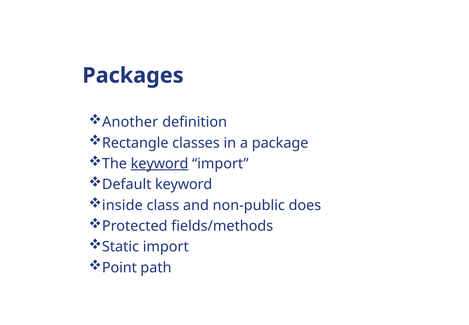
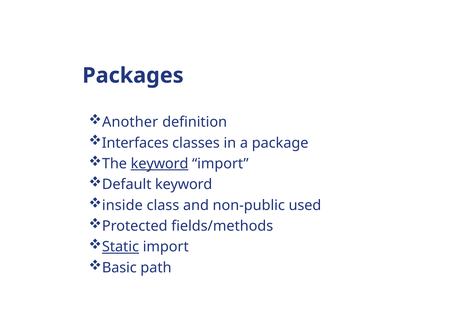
Rectangle: Rectangle -> Interfaces
does: does -> used
Static underline: none -> present
Point: Point -> Basic
